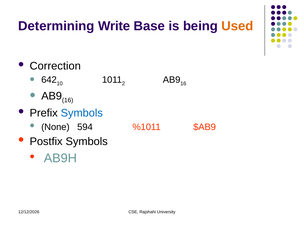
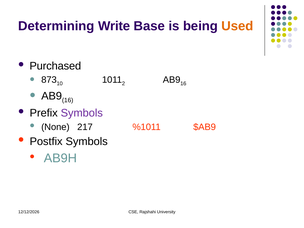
Correction: Correction -> Purchased
642: 642 -> 873
Symbols at (82, 113) colour: blue -> purple
594: 594 -> 217
